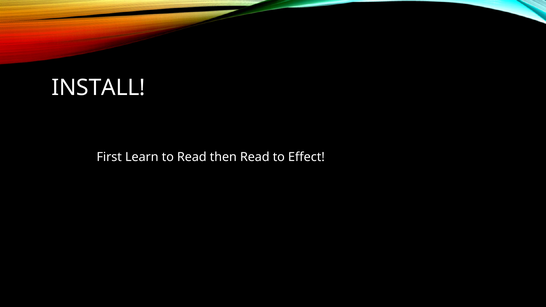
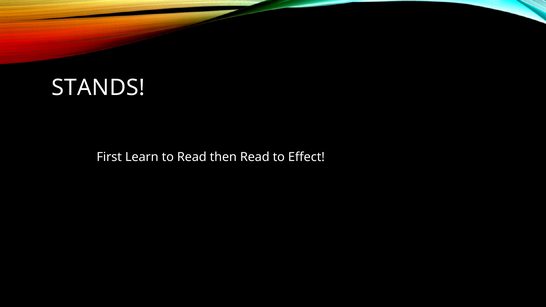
INSTALL: INSTALL -> STANDS
